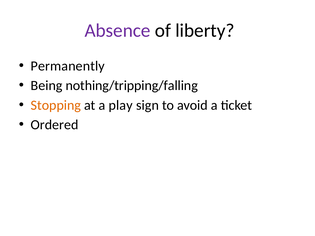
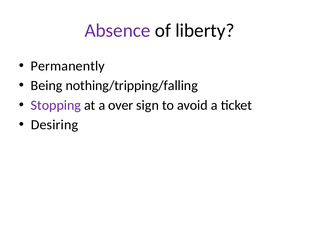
Stopping colour: orange -> purple
play: play -> over
Ordered: Ordered -> Desiring
